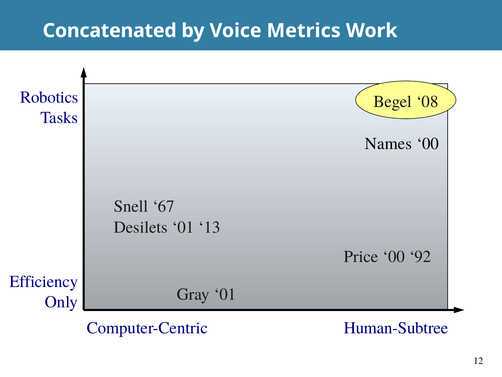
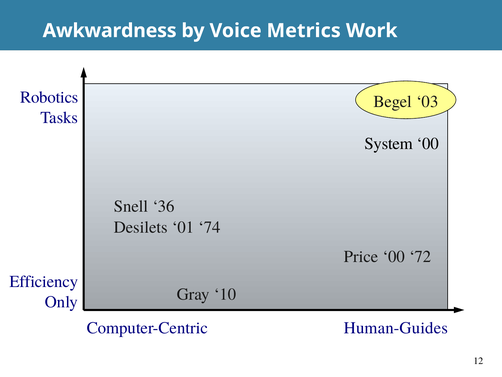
Concatenated: Concatenated -> Awkwardness
08: 08 -> 03
Names: Names -> System
67: 67 -> 36
13: 13 -> 74
92: 92 -> 72
Gray 01: 01 -> 10
Human-Subtree: Human-Subtree -> Human-Guides
